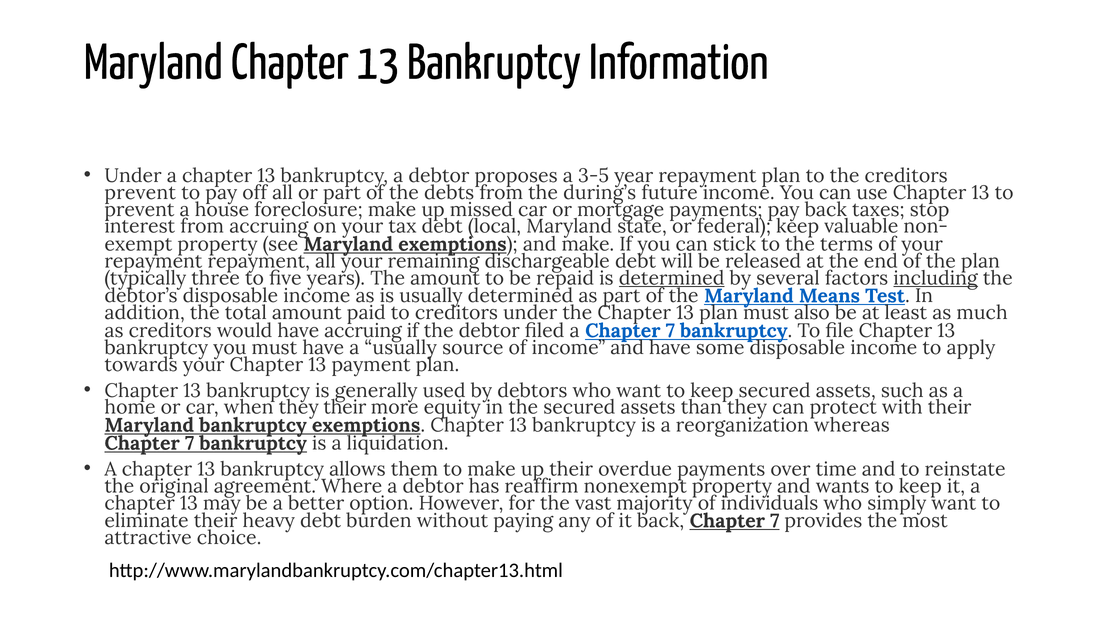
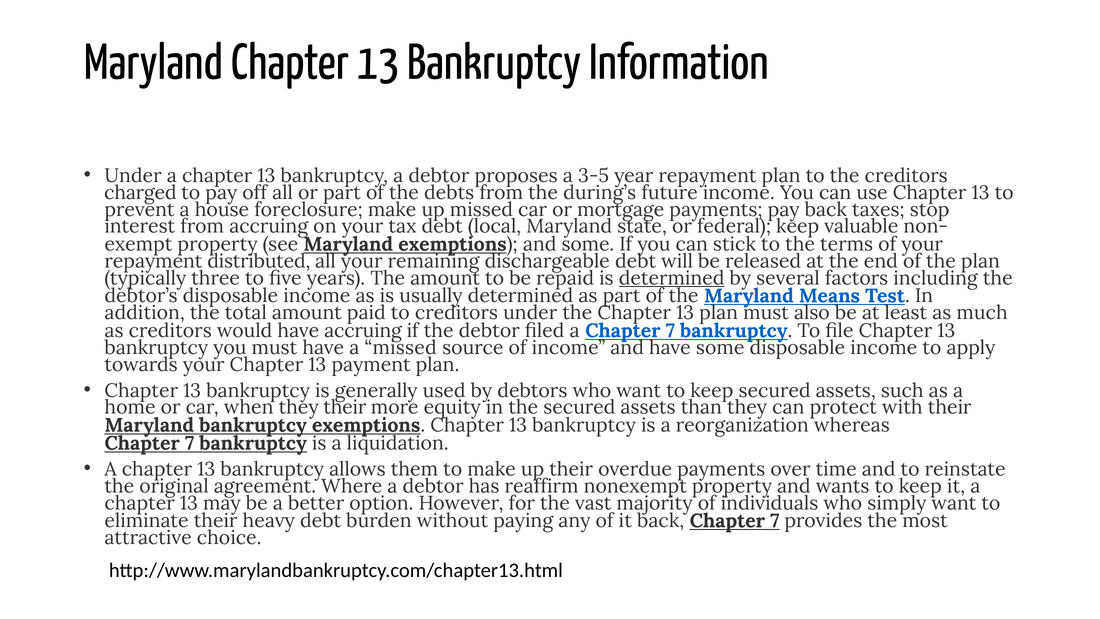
prevent at (140, 193): prevent -> charged
and make: make -> some
repayment repayment: repayment -> distributed
including underline: present -> none
a usually: usually -> missed
